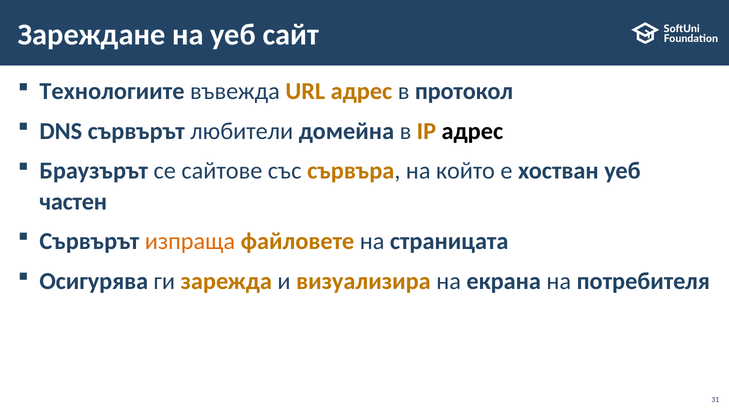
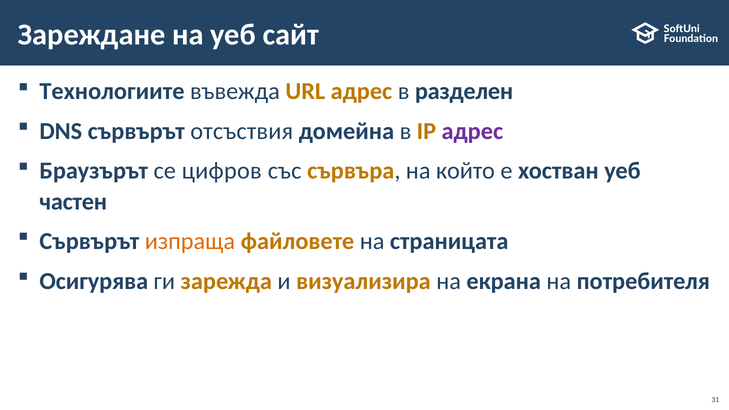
протокол: протокол -> разделен
любители: любители -> отсъствия
адрес at (472, 131) colour: black -> purple
сайтове: сайтове -> цифров
